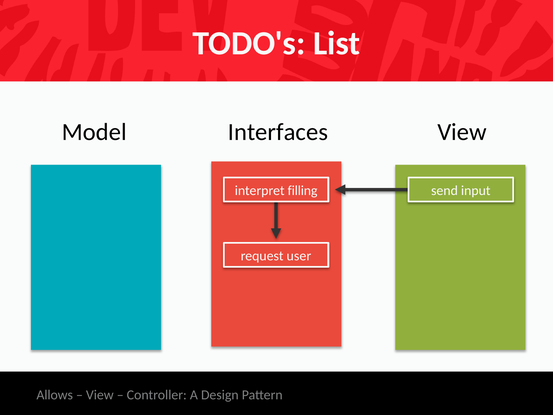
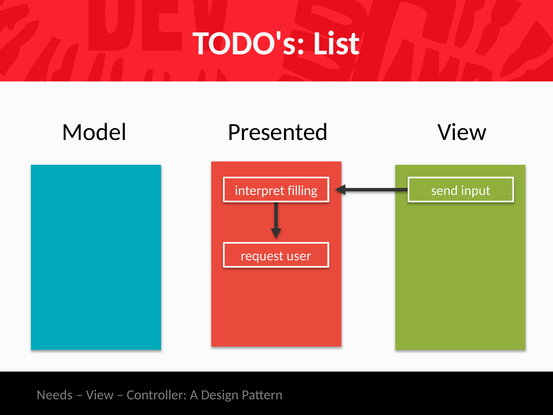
Interfaces: Interfaces -> Presented
Allows: Allows -> Needs
